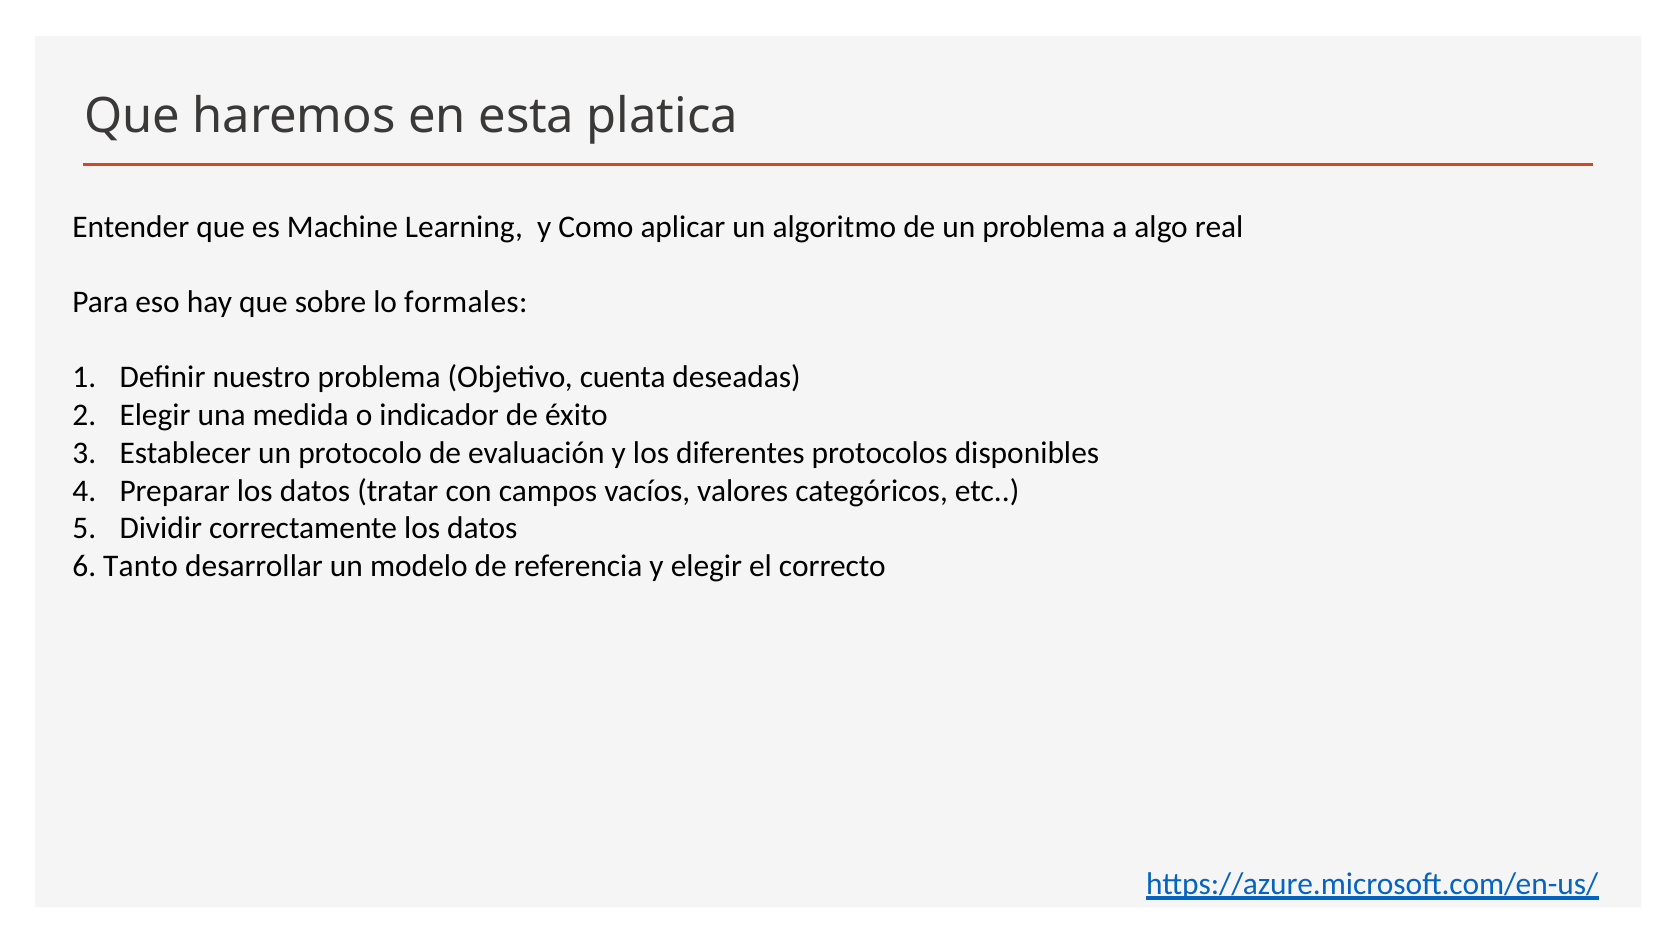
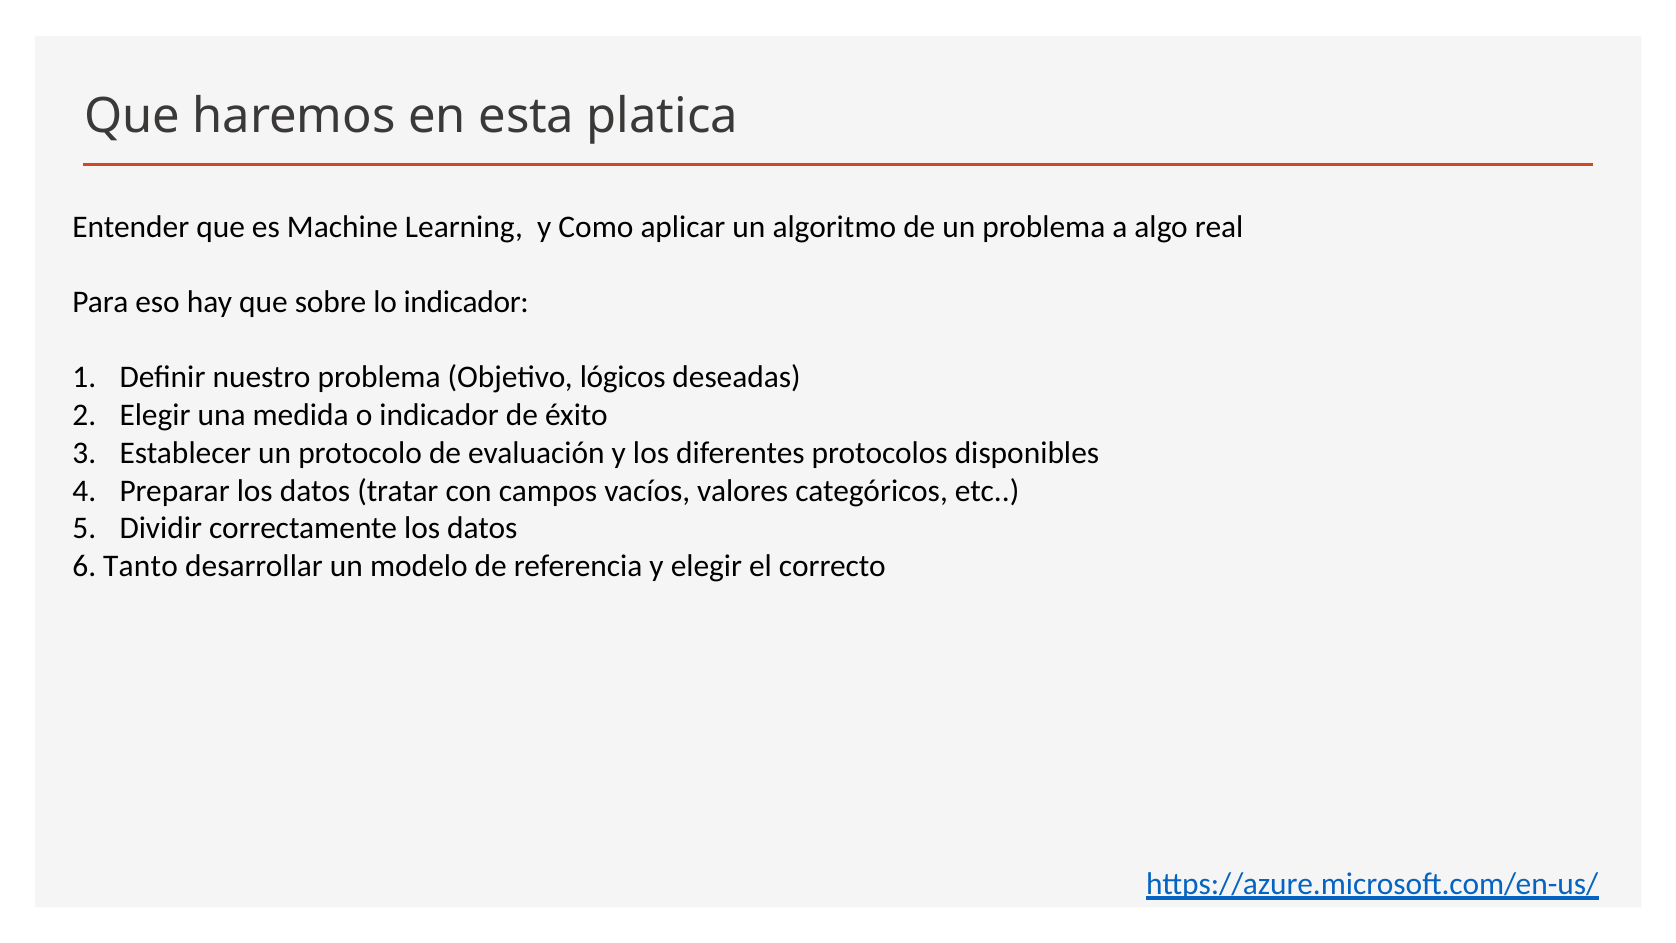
lo formales: formales -> indicador
cuenta: cuenta -> lógicos
